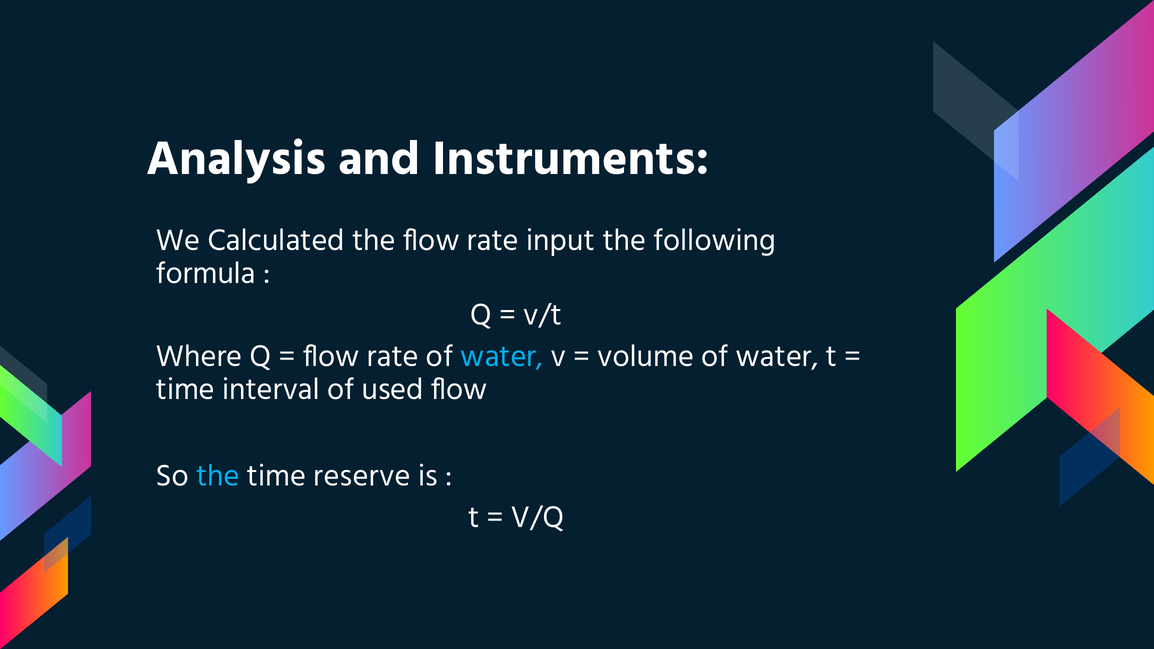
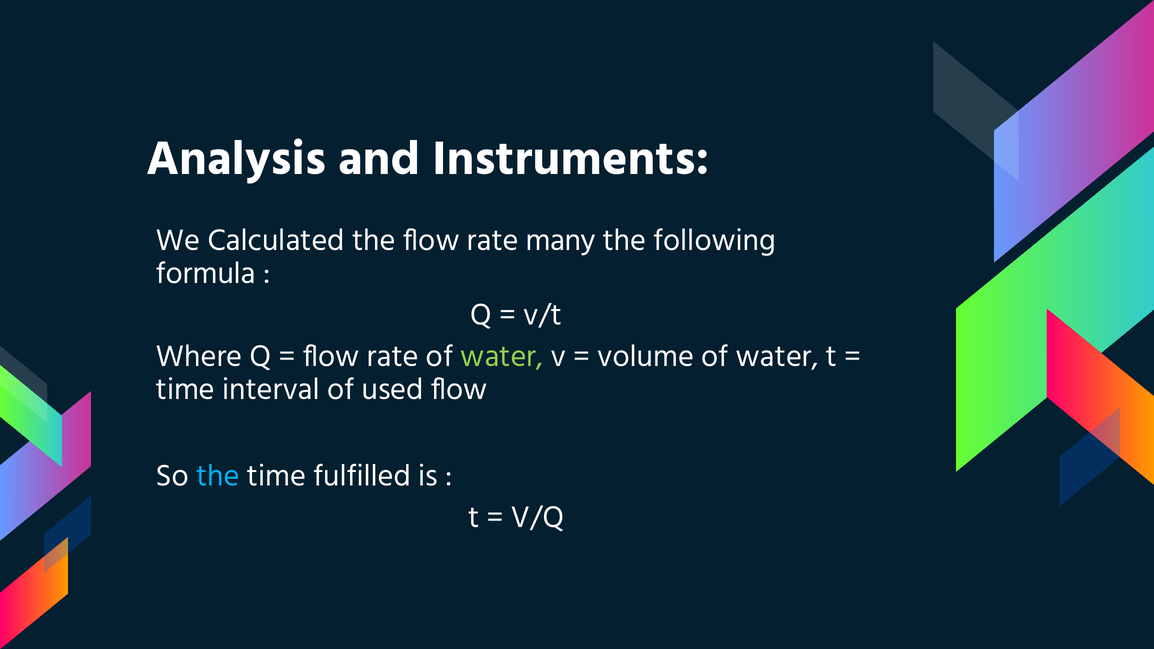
input: input -> many
water at (502, 356) colour: light blue -> light green
reserve: reserve -> fulfilled
